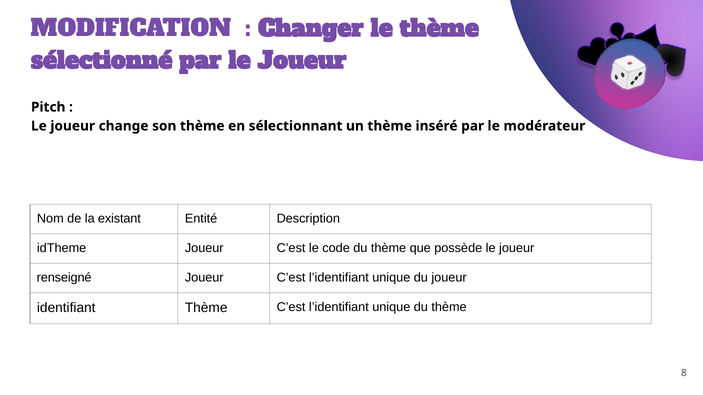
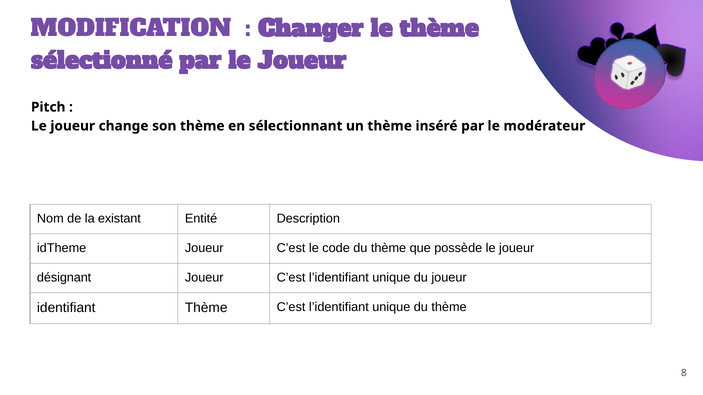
renseigné: renseigné -> désignant
